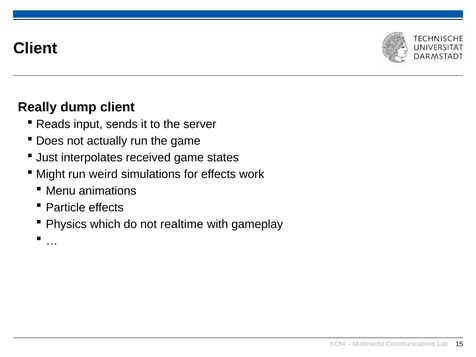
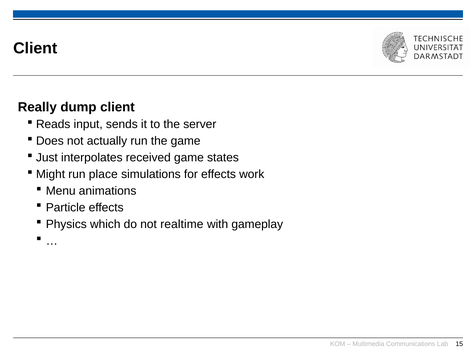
weird: weird -> place
